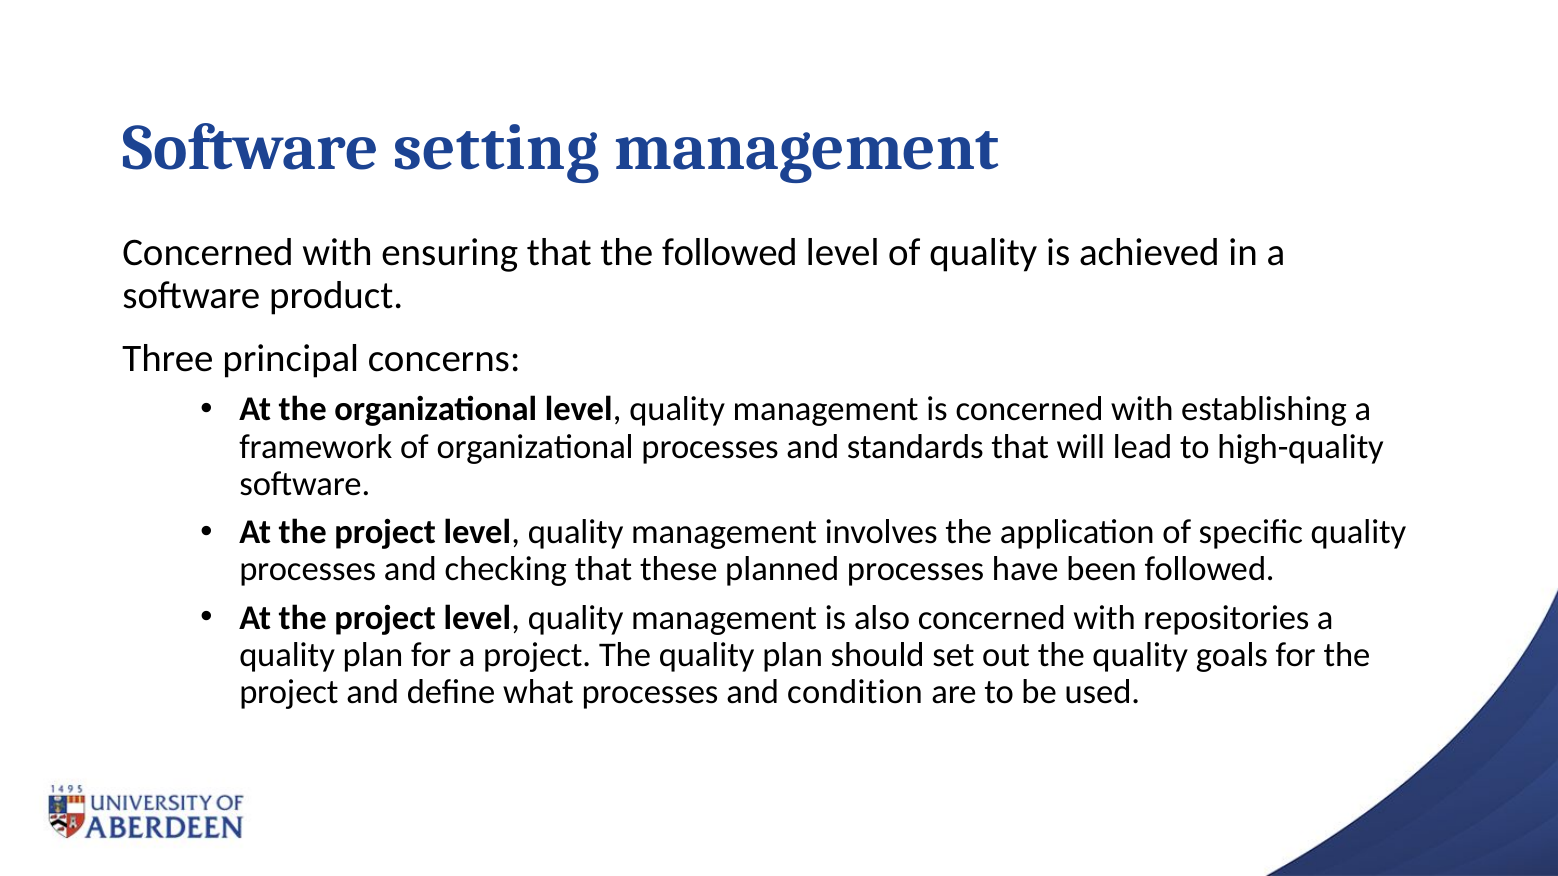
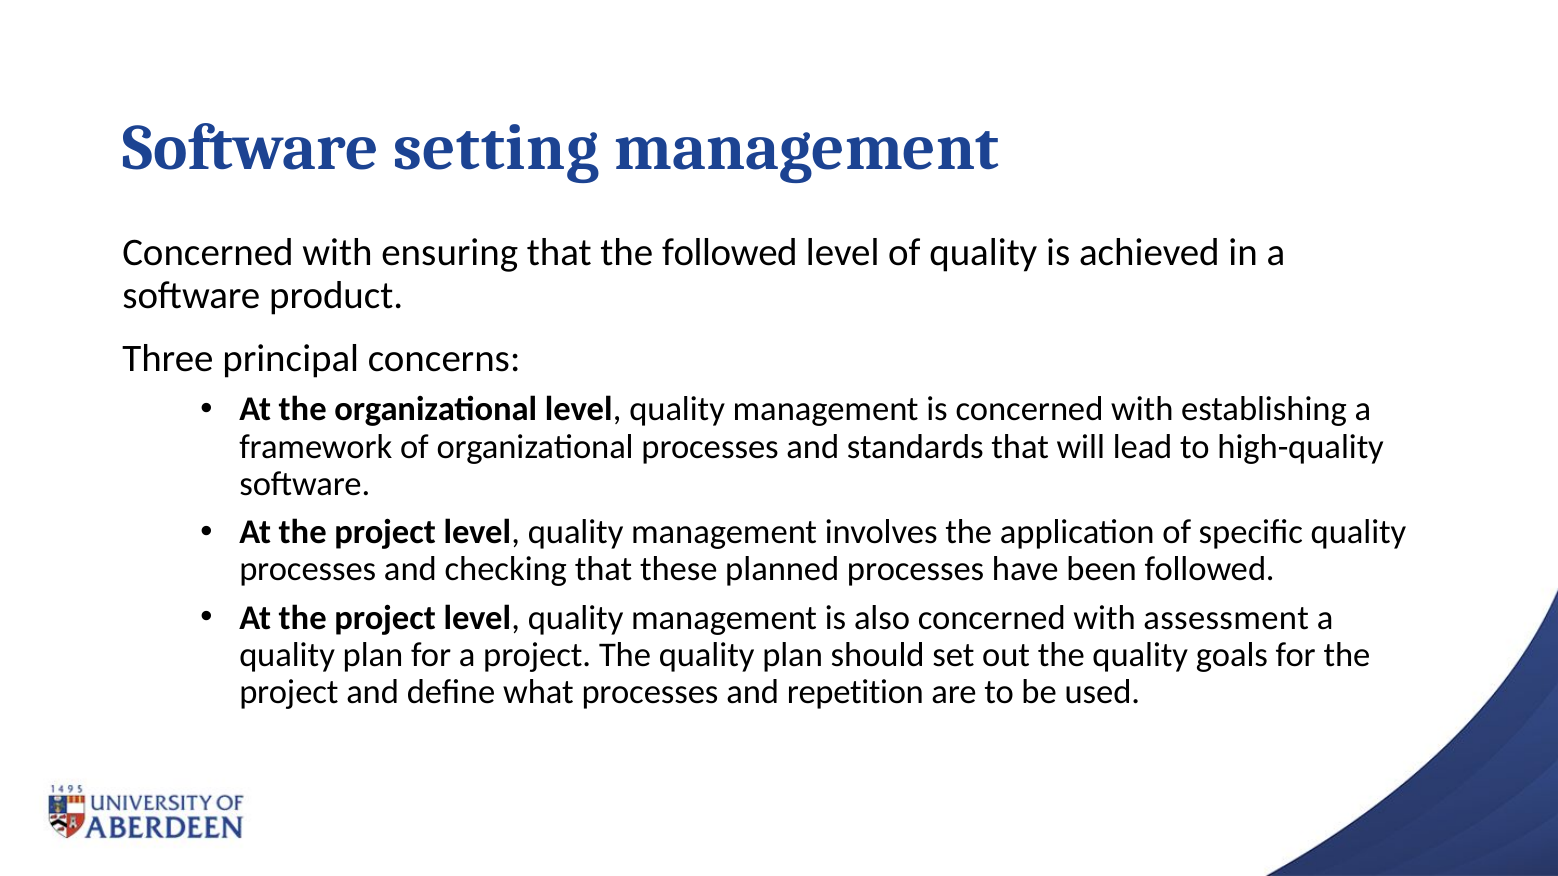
repositories: repositories -> assessment
condition: condition -> repetition
